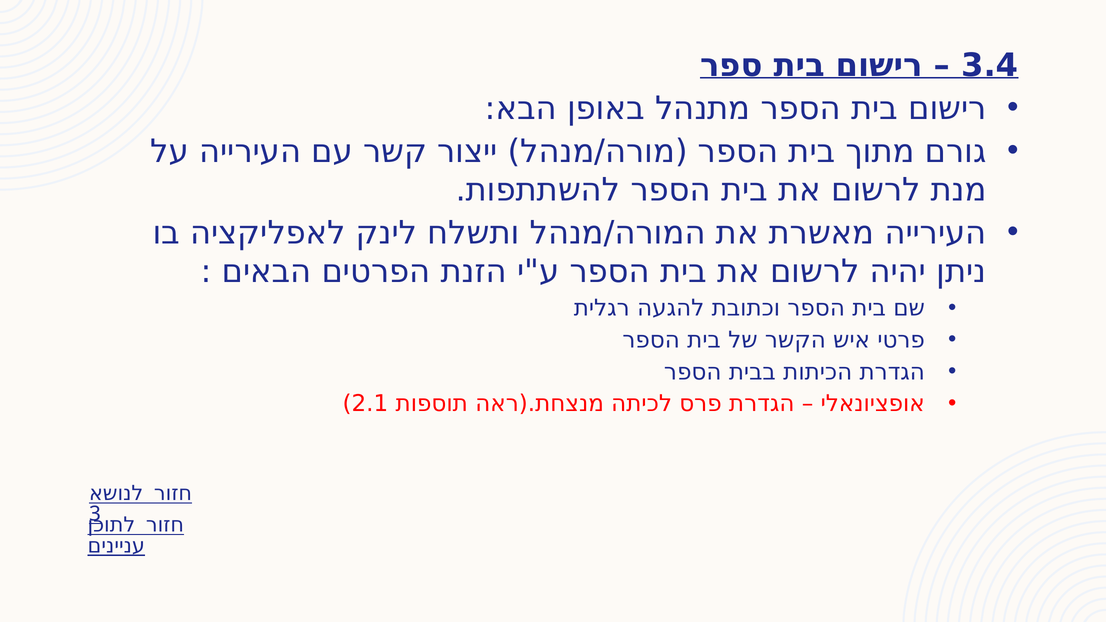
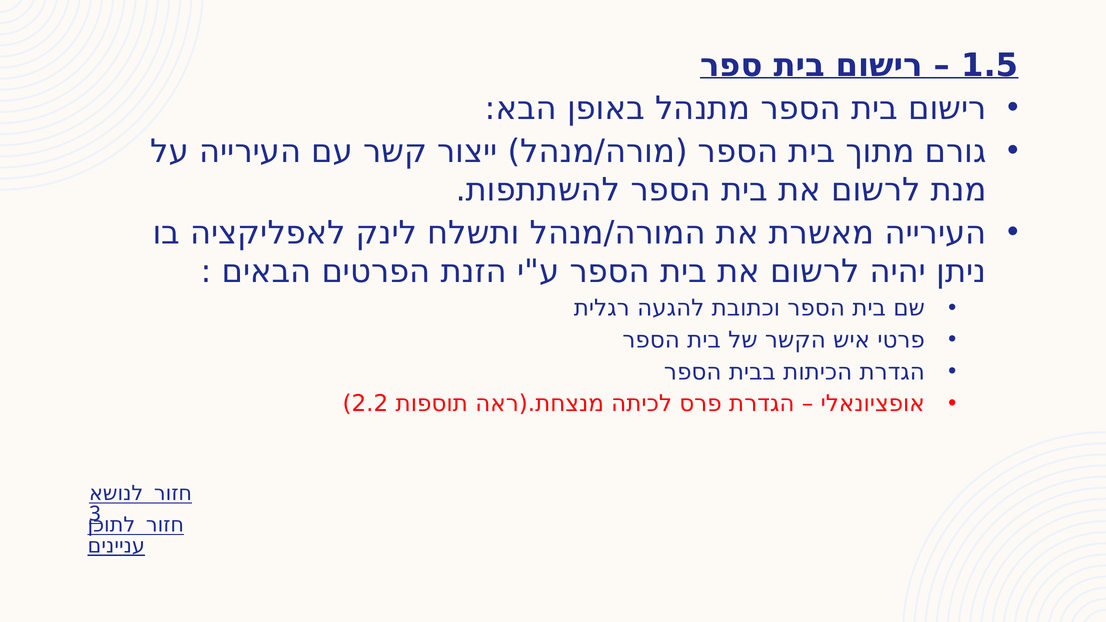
3.4: 3.4 -> 1.5
2.1: 2.1 -> 2.2
